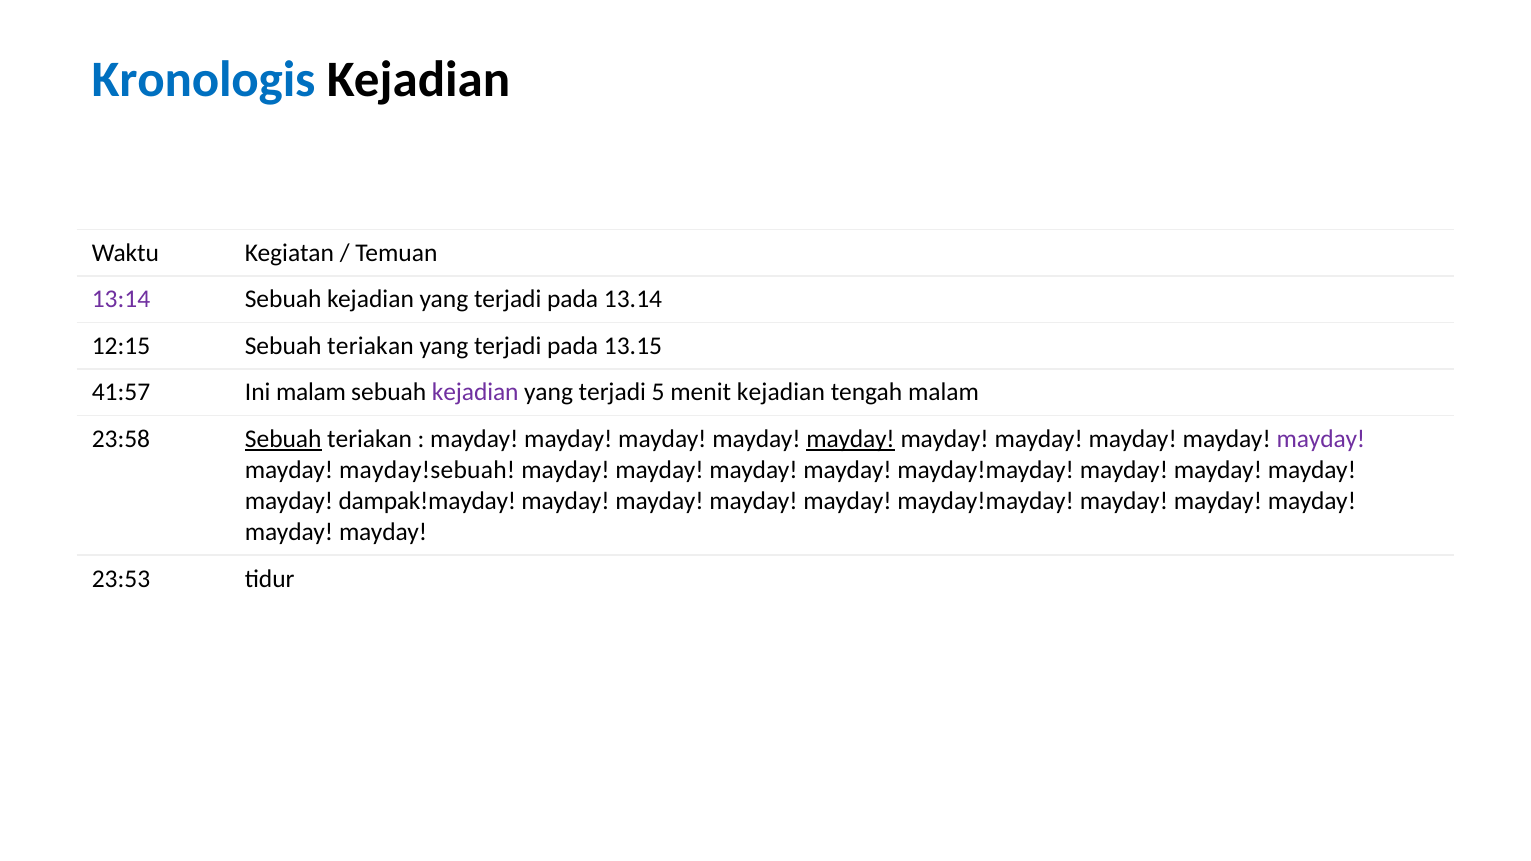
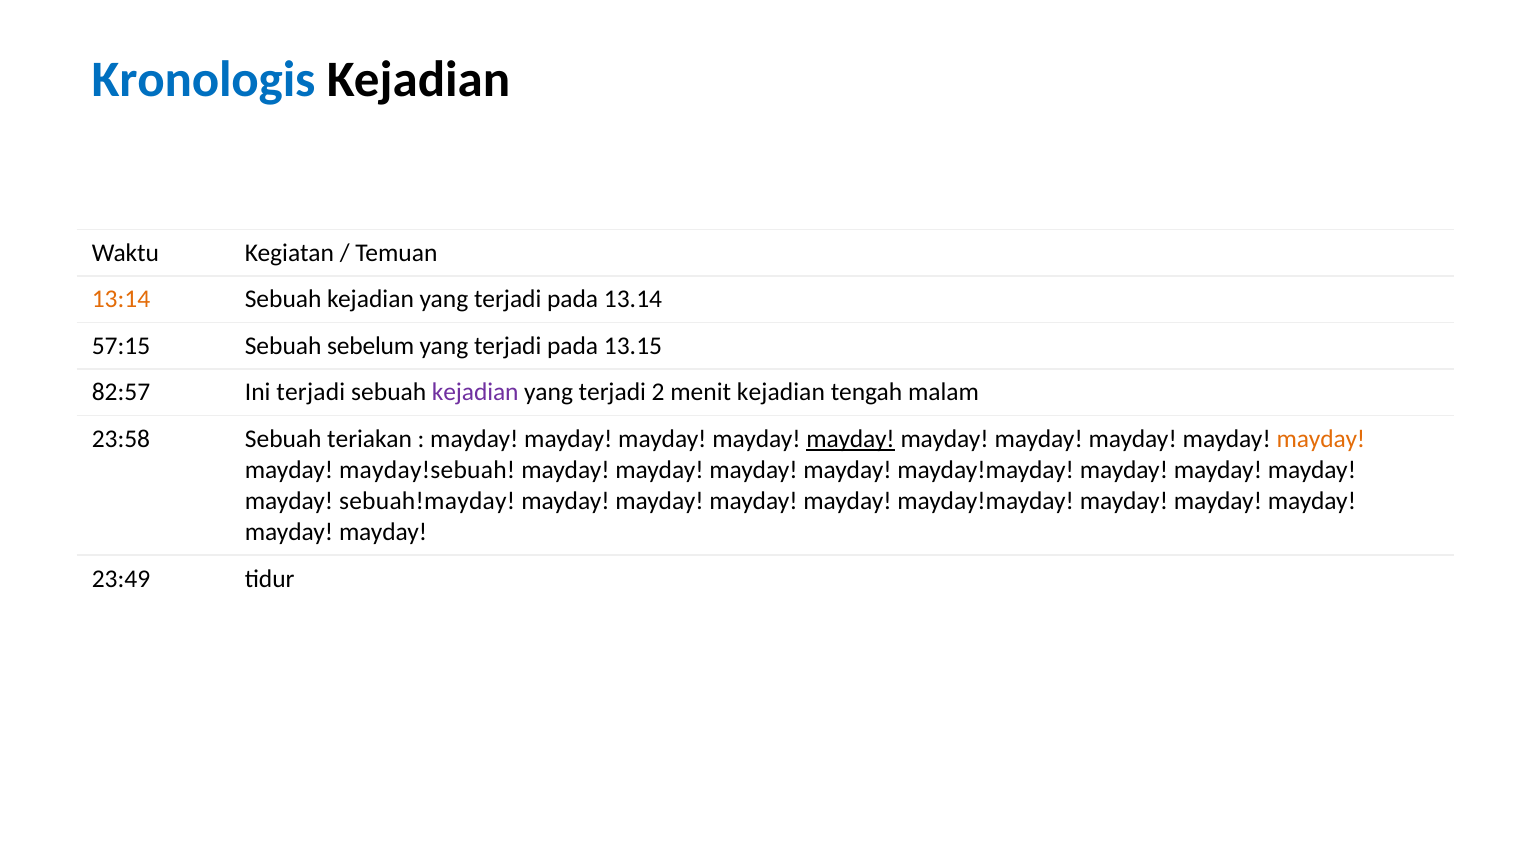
13:14 colour: purple -> orange
12:15: 12:15 -> 57:15
teriakan at (370, 346): teriakan -> sebelum
41:57: 41:57 -> 82:57
Ini malam: malam -> terjadi
5: 5 -> 2
Sebuah at (283, 439) underline: present -> none
mayday at (1321, 439) colour: purple -> orange
dampak!mayday: dampak!mayday -> sebuah!mayday
23:53: 23:53 -> 23:49
